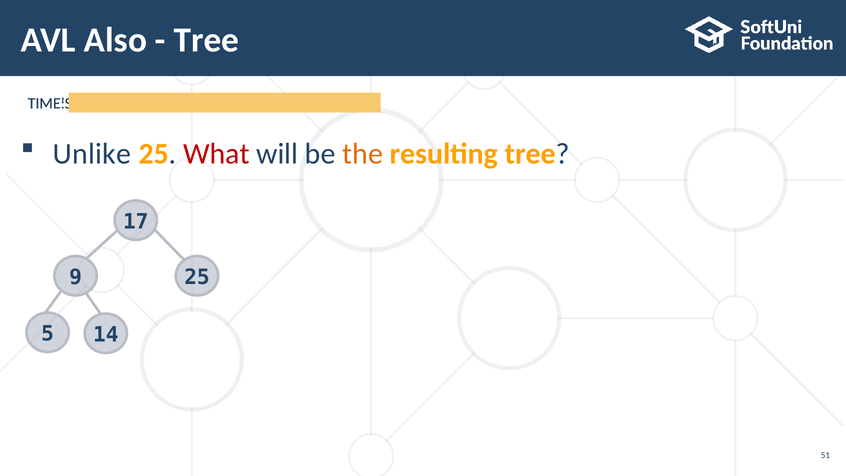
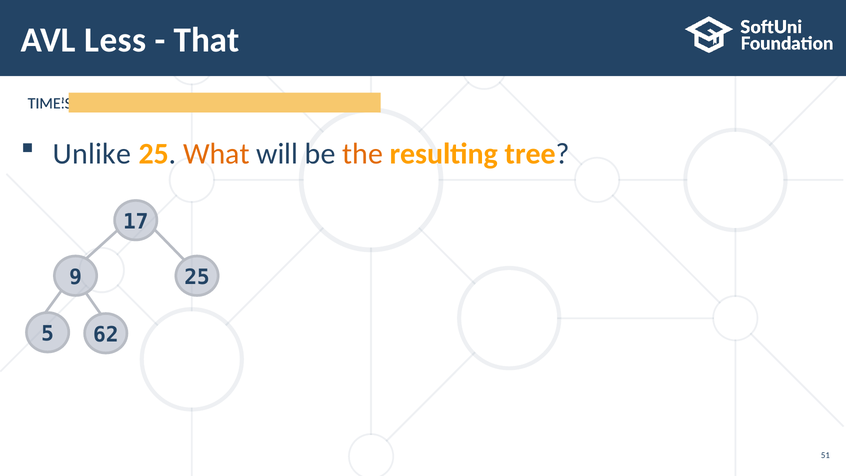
Also: Also -> Less
Tree at (206, 40): Tree -> That
What colour: red -> orange
14: 14 -> 62
